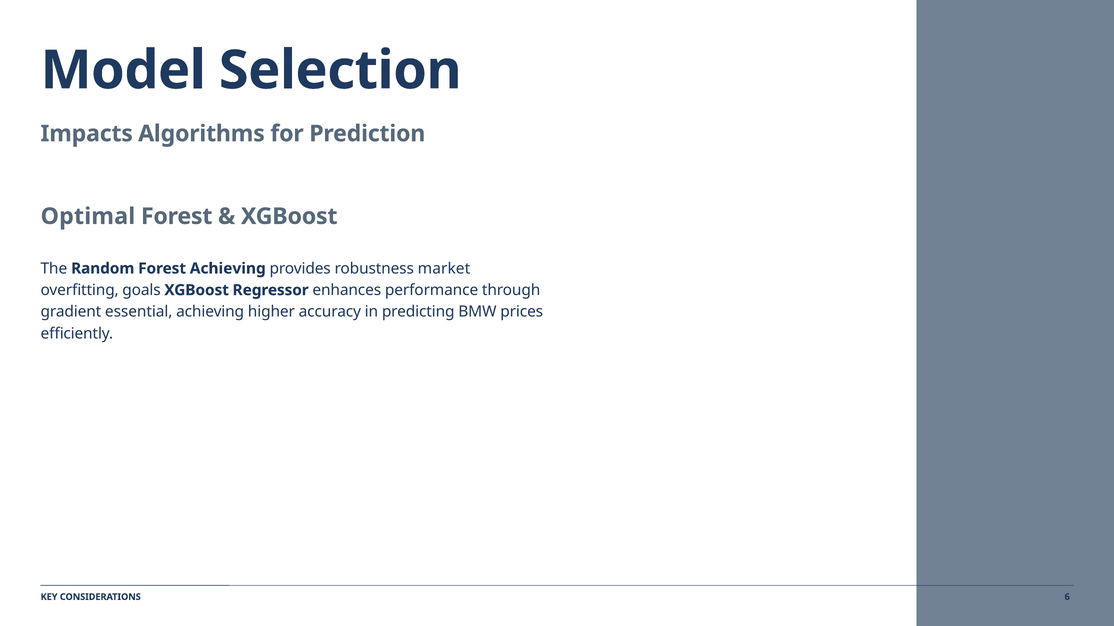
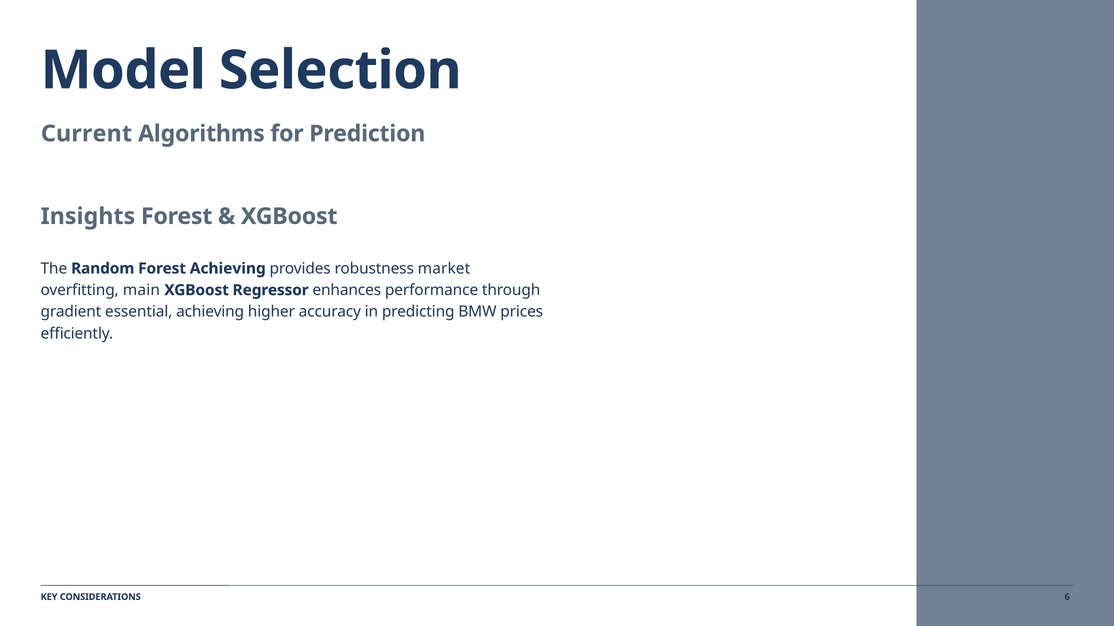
Impacts: Impacts -> Current
Optimal: Optimal -> Insights
goals: goals -> main
